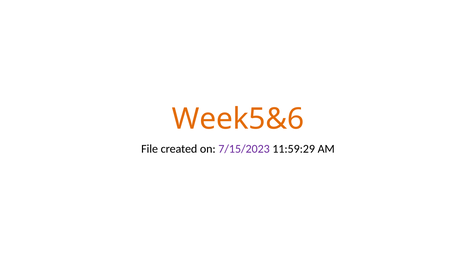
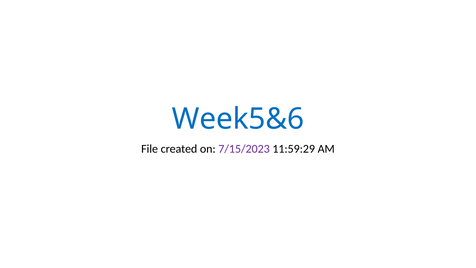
Week5&6 colour: orange -> blue
